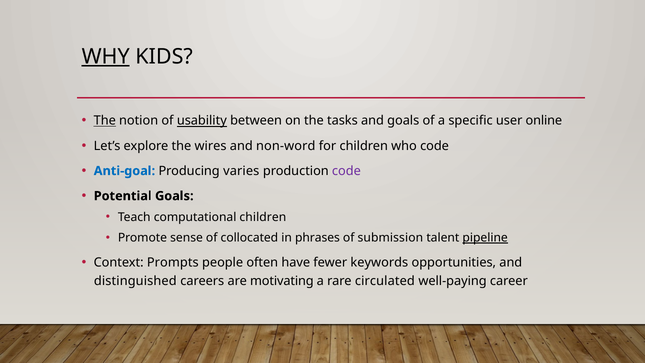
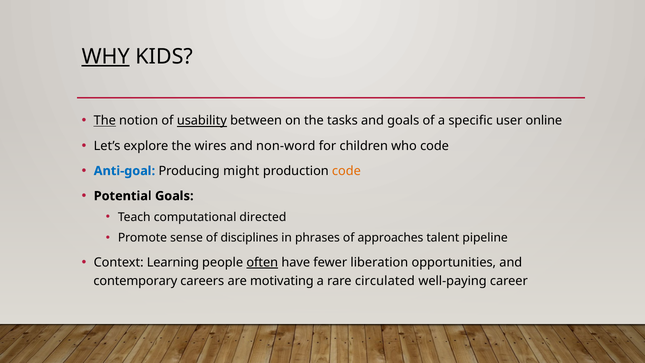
varies: varies -> might
code at (346, 171) colour: purple -> orange
computational children: children -> directed
collocated: collocated -> disciplines
submission: submission -> approaches
pipeline underline: present -> none
Prompts: Prompts -> Learning
often underline: none -> present
keywords: keywords -> liberation
distinguished: distinguished -> contemporary
